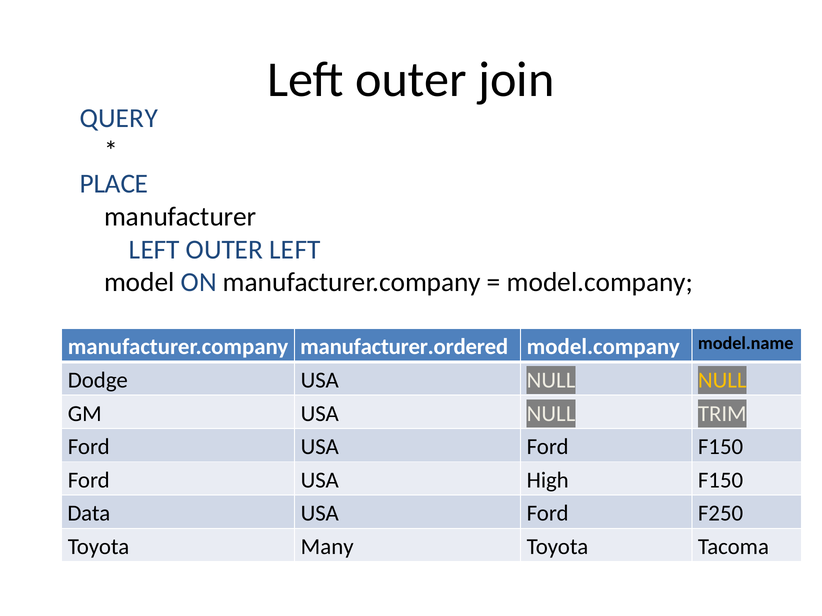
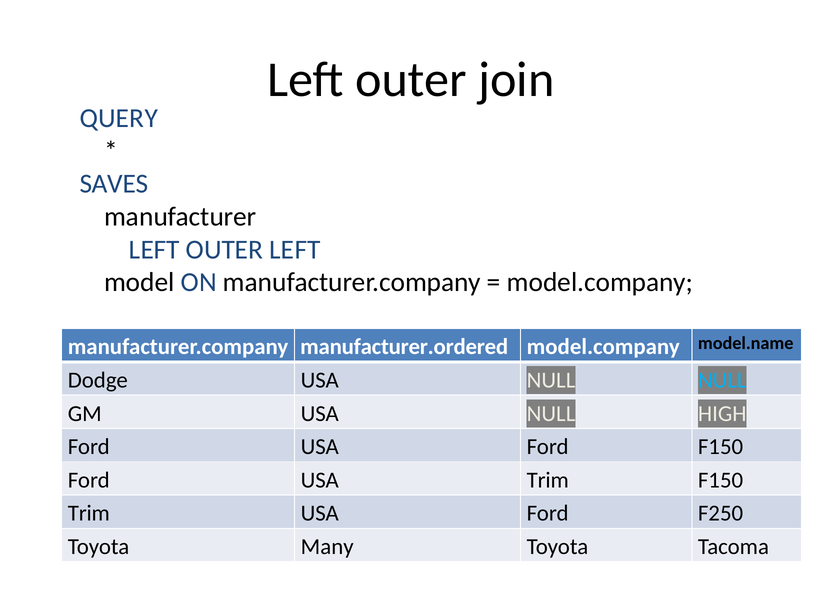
PLACE: PLACE -> SAVES
NULL at (722, 381) colour: yellow -> light blue
TRIM: TRIM -> HIGH
USA High: High -> Trim
Data at (89, 514): Data -> Trim
